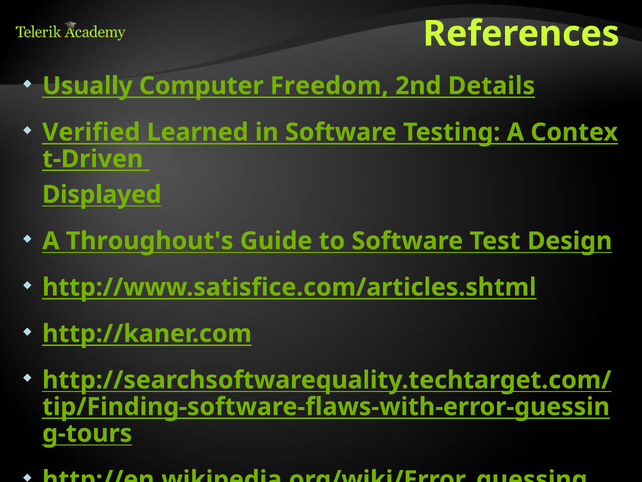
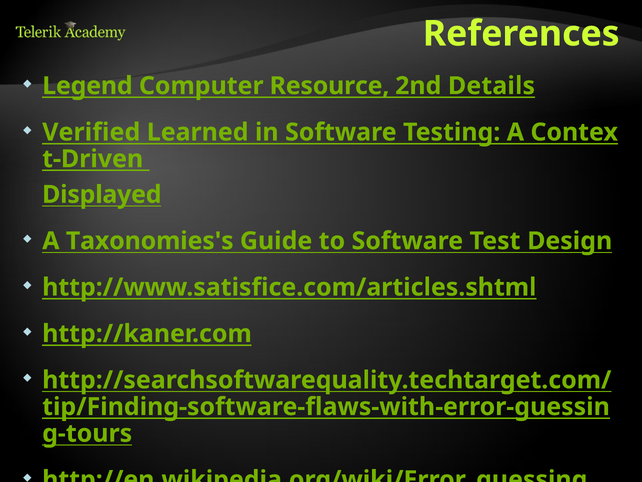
Usually: Usually -> Legend
Freedom: Freedom -> Resource
Throughout's: Throughout's -> Taxonomies's
